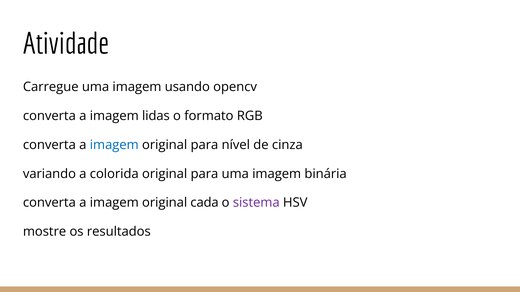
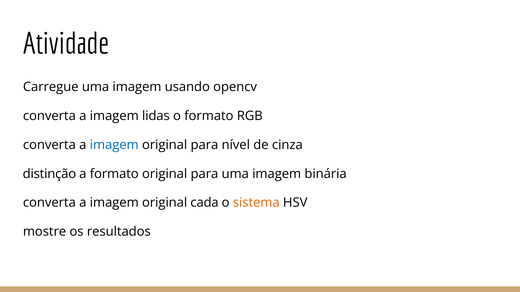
variando: variando -> distinção
a colorida: colorida -> formato
sistema colour: purple -> orange
